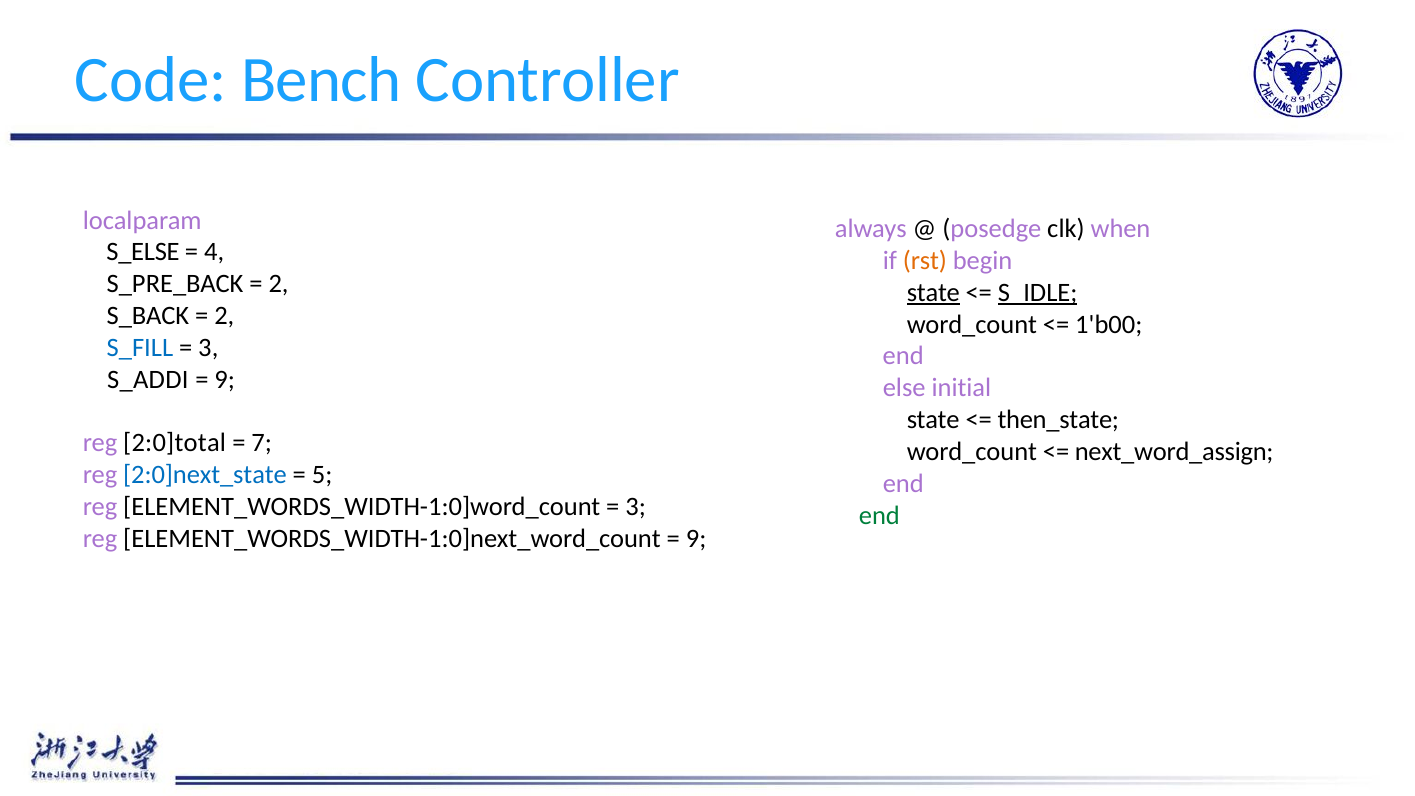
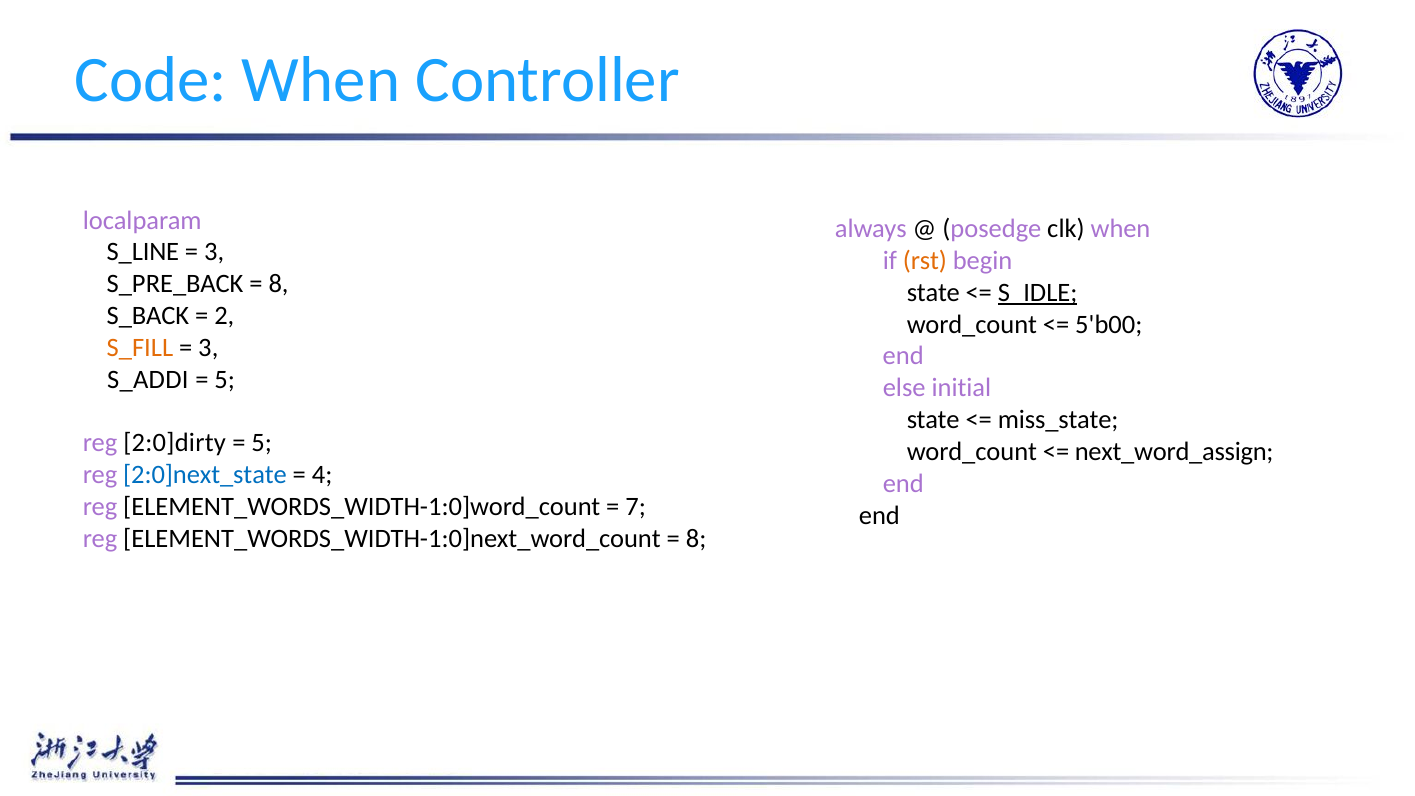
Code Bench: Bench -> When
S_ELSE: S_ELSE -> S_LINE
4 at (214, 252): 4 -> 3
2 at (279, 284): 2 -> 8
state at (933, 292) underline: present -> none
1'b00: 1'b00 -> 5'b00
S_FILL colour: blue -> orange
9 at (225, 380): 9 -> 5
then_state: then_state -> miss_state
2:0]total: 2:0]total -> 2:0]dirty
7 at (262, 443): 7 -> 5
5: 5 -> 4
3 at (636, 507): 3 -> 7
end at (879, 515) colour: green -> black
9 at (696, 539): 9 -> 8
